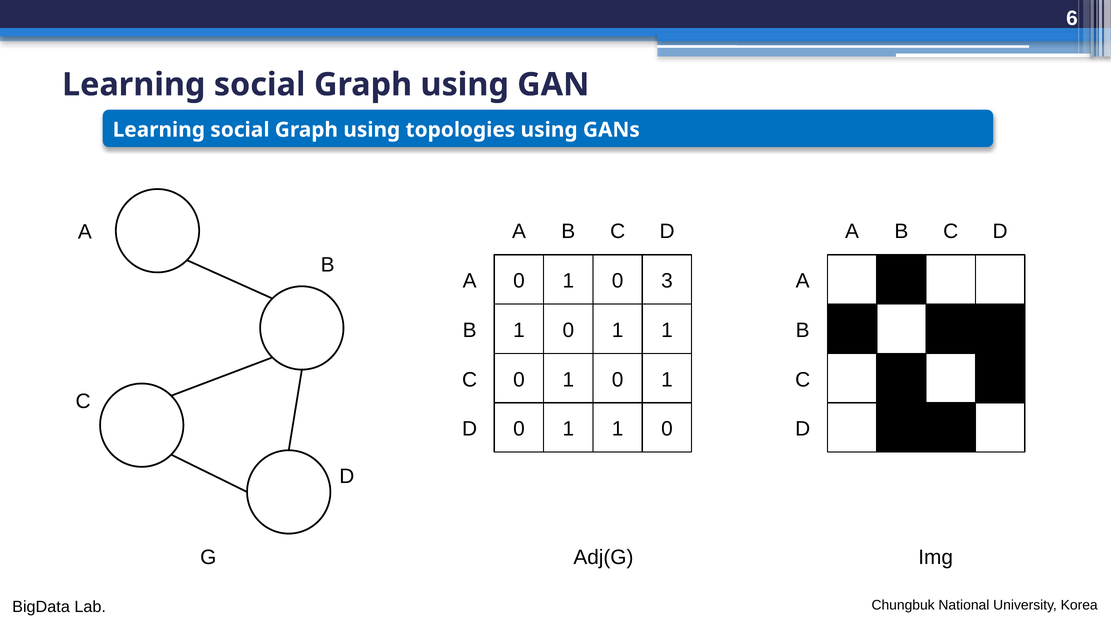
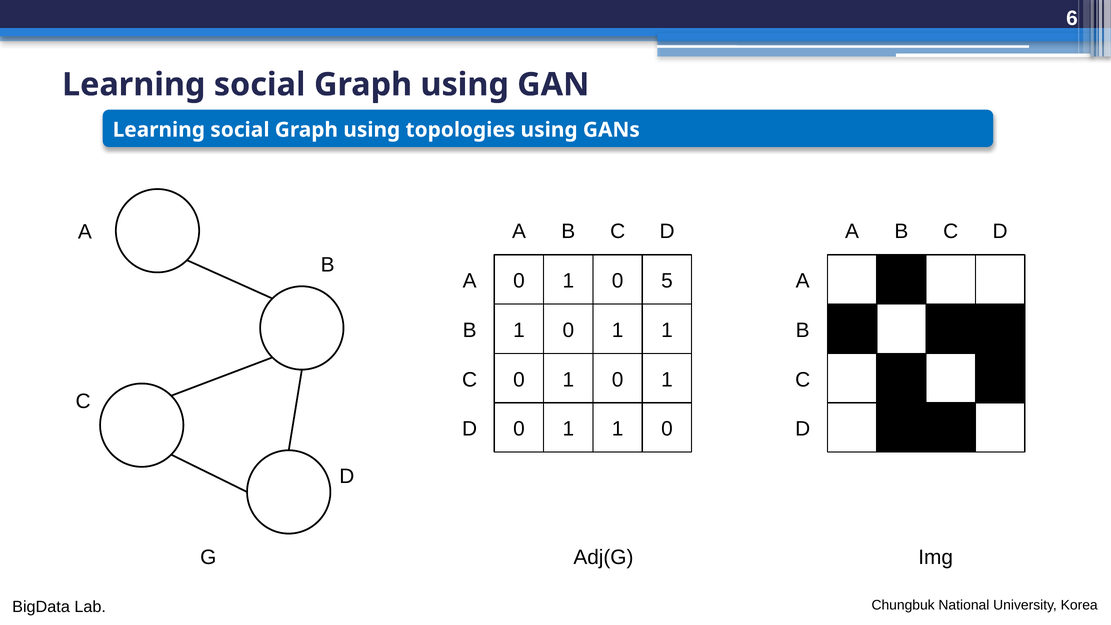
3: 3 -> 5
